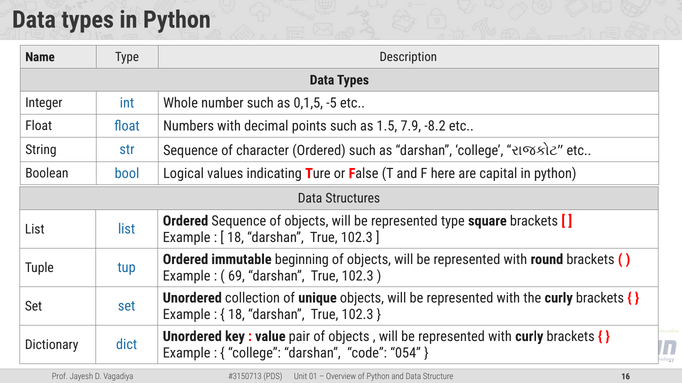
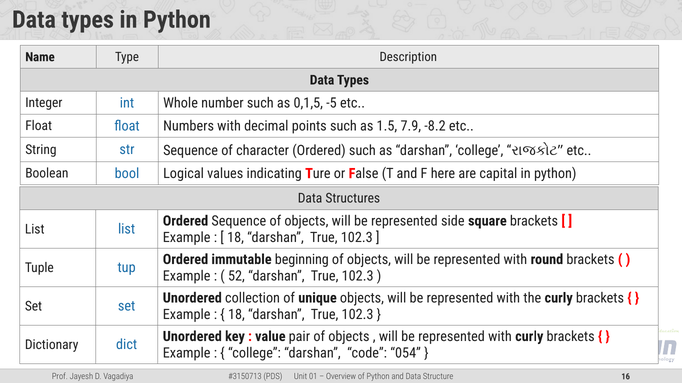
represented type: type -> side
69: 69 -> 52
